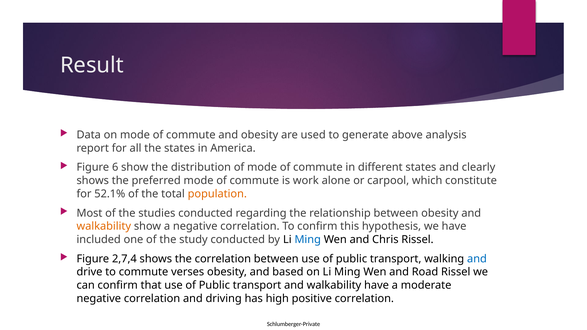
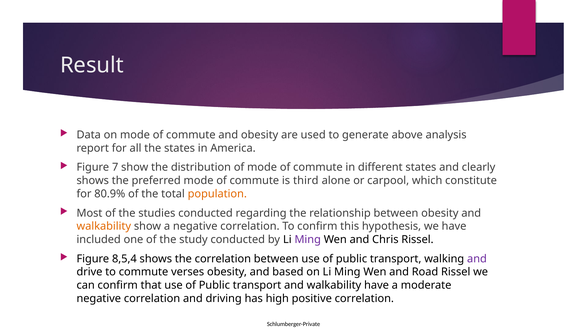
6: 6 -> 7
work: work -> third
52.1%: 52.1% -> 80.9%
Ming at (308, 240) colour: blue -> purple
2,7,4: 2,7,4 -> 8,5,4
and at (477, 259) colour: blue -> purple
